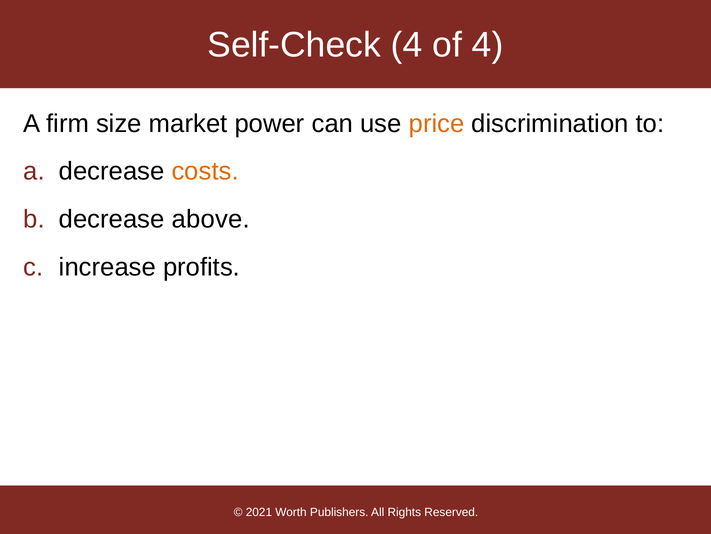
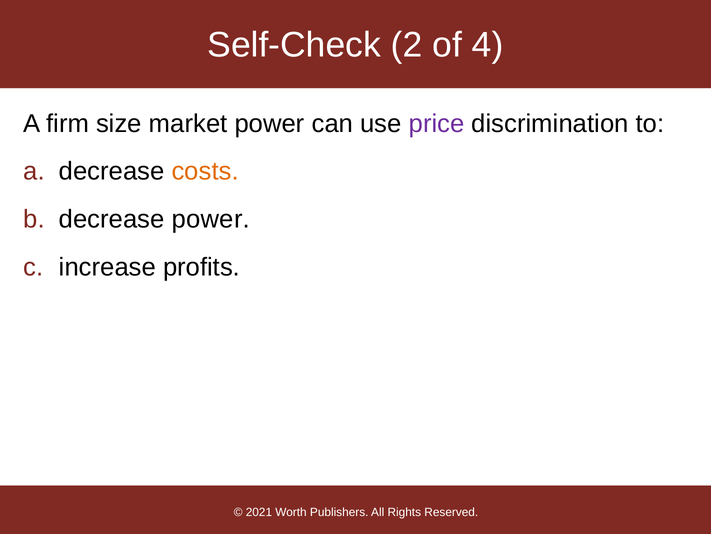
Self-Check 4: 4 -> 2
price colour: orange -> purple
decrease above: above -> power
